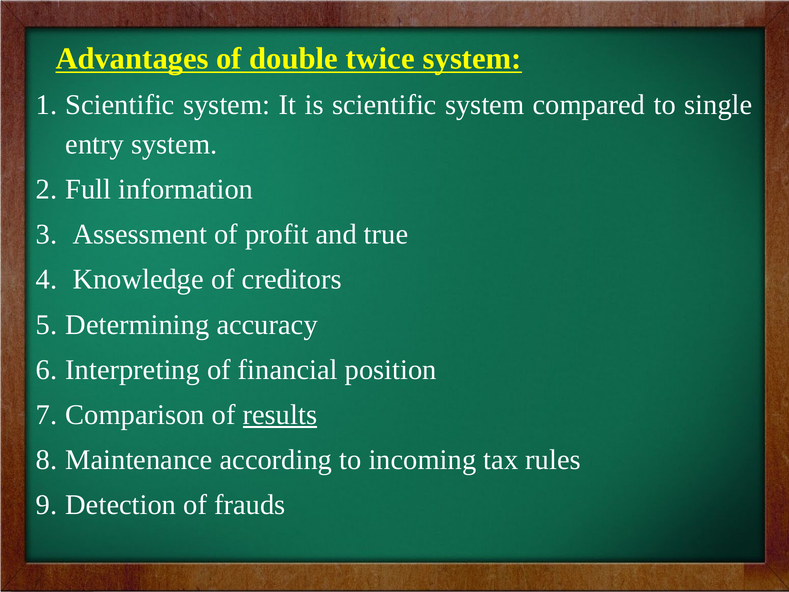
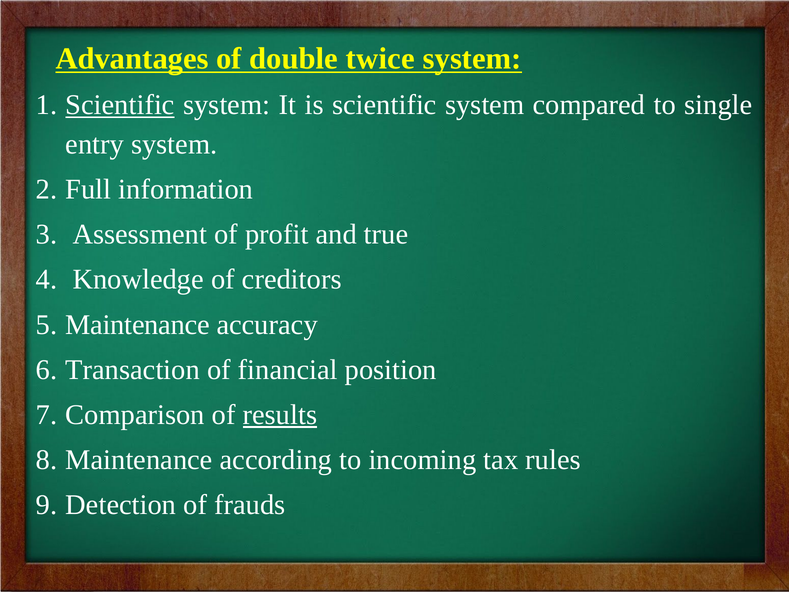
Scientific at (120, 105) underline: none -> present
Determining at (137, 325): Determining -> Maintenance
Interpreting: Interpreting -> Transaction
